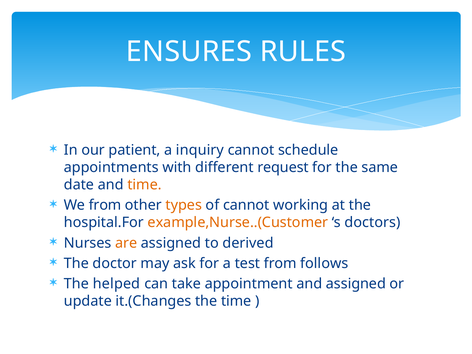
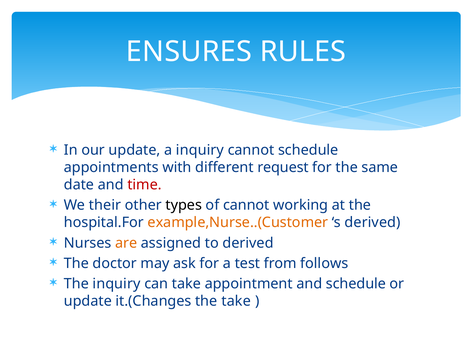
our patient: patient -> update
time at (145, 185) colour: orange -> red
We from: from -> their
types colour: orange -> black
s doctors: doctors -> derived
The helped: helped -> inquiry
and assigned: assigned -> schedule
the time: time -> take
